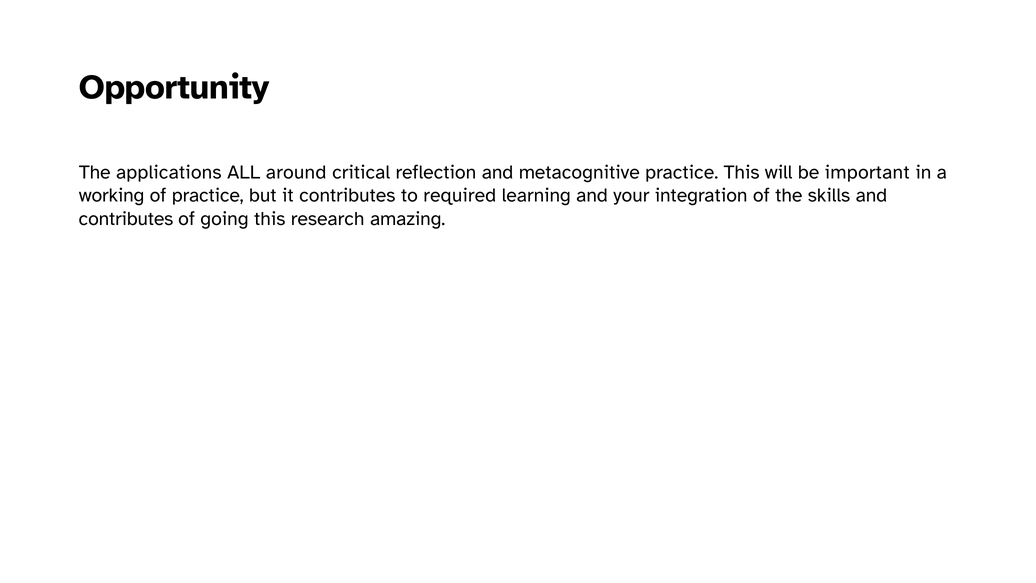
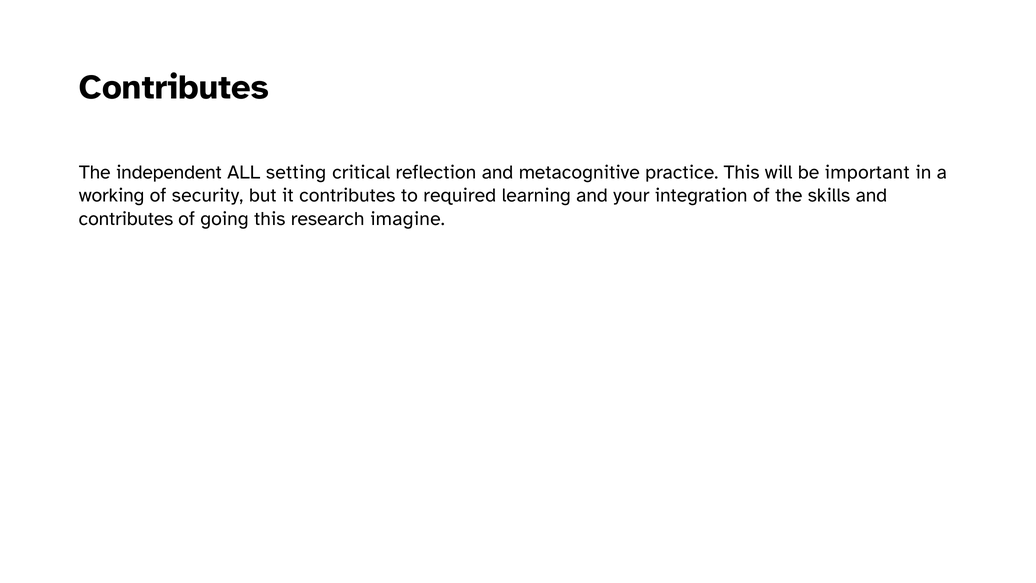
Opportunity at (174, 87): Opportunity -> Contributes
applications: applications -> independent
around: around -> setting
of practice: practice -> security
amazing: amazing -> imagine
